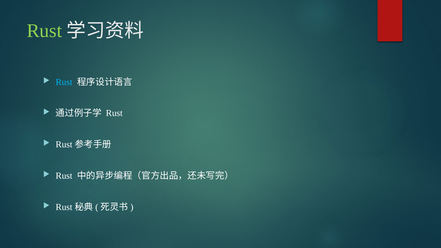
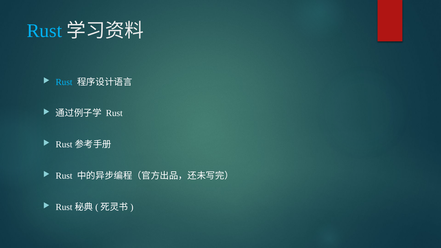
Rust at (44, 31) colour: light green -> light blue
